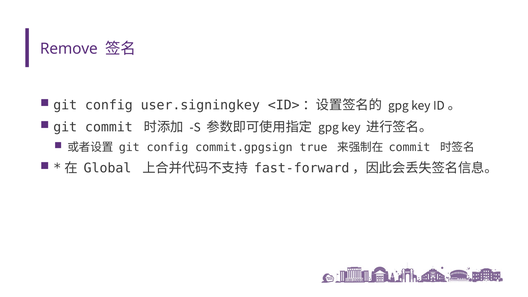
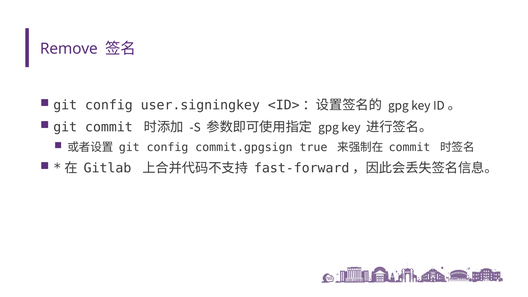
Global: Global -> Gitlab
